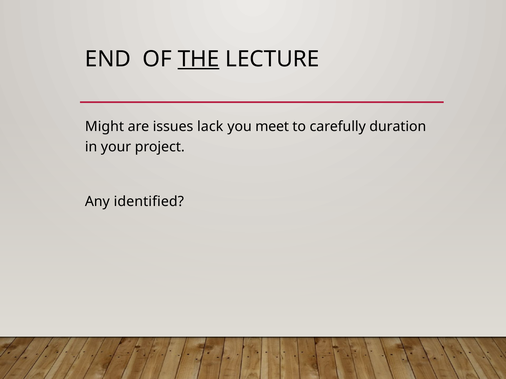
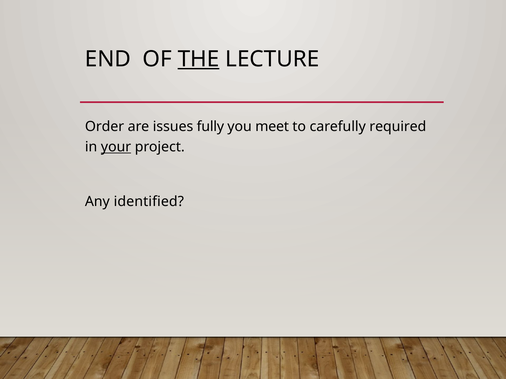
Might: Might -> Order
lack: lack -> fully
duration: duration -> required
your underline: none -> present
